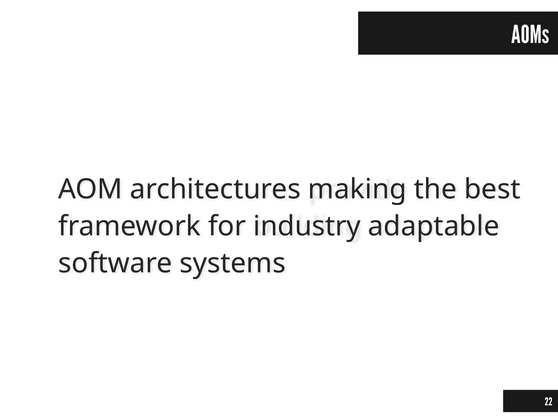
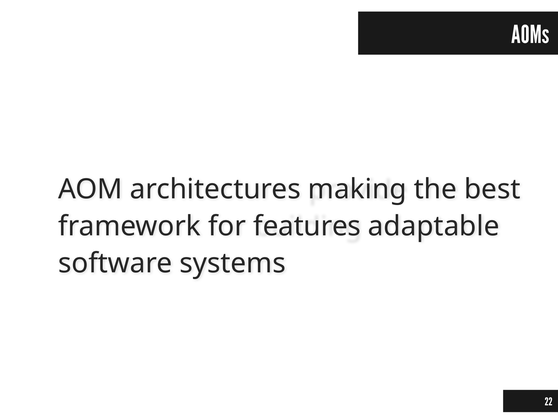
industry: industry -> features
